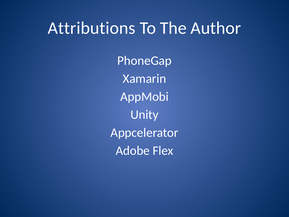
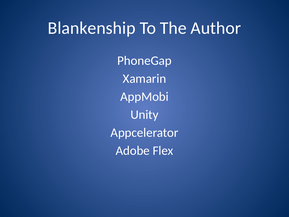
Attributions: Attributions -> Blankenship
